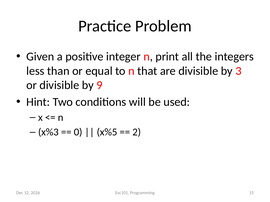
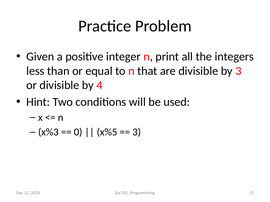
9: 9 -> 4
2 at (137, 132): 2 -> 3
